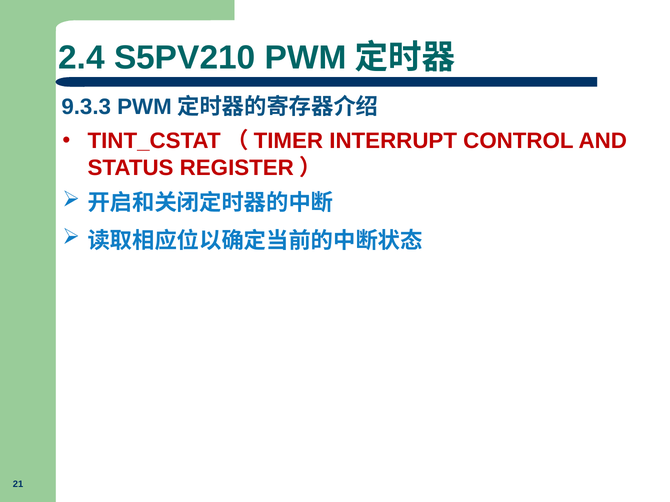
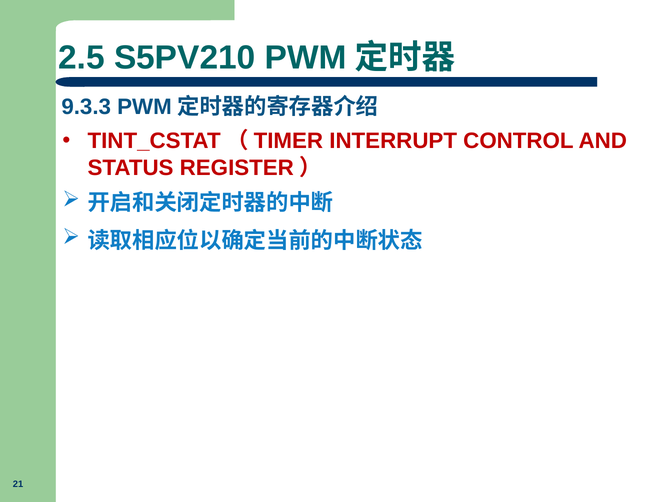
2.4: 2.4 -> 2.5
